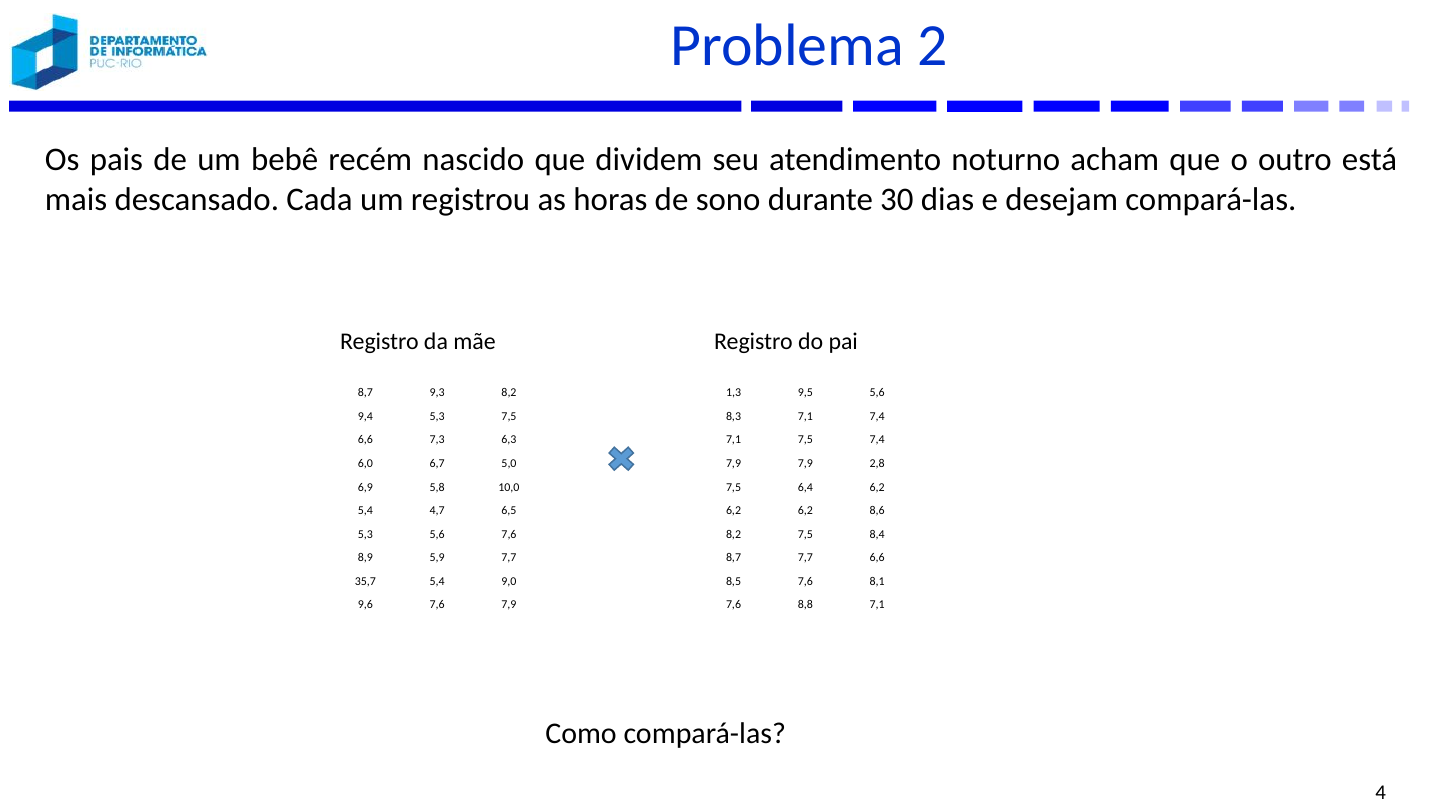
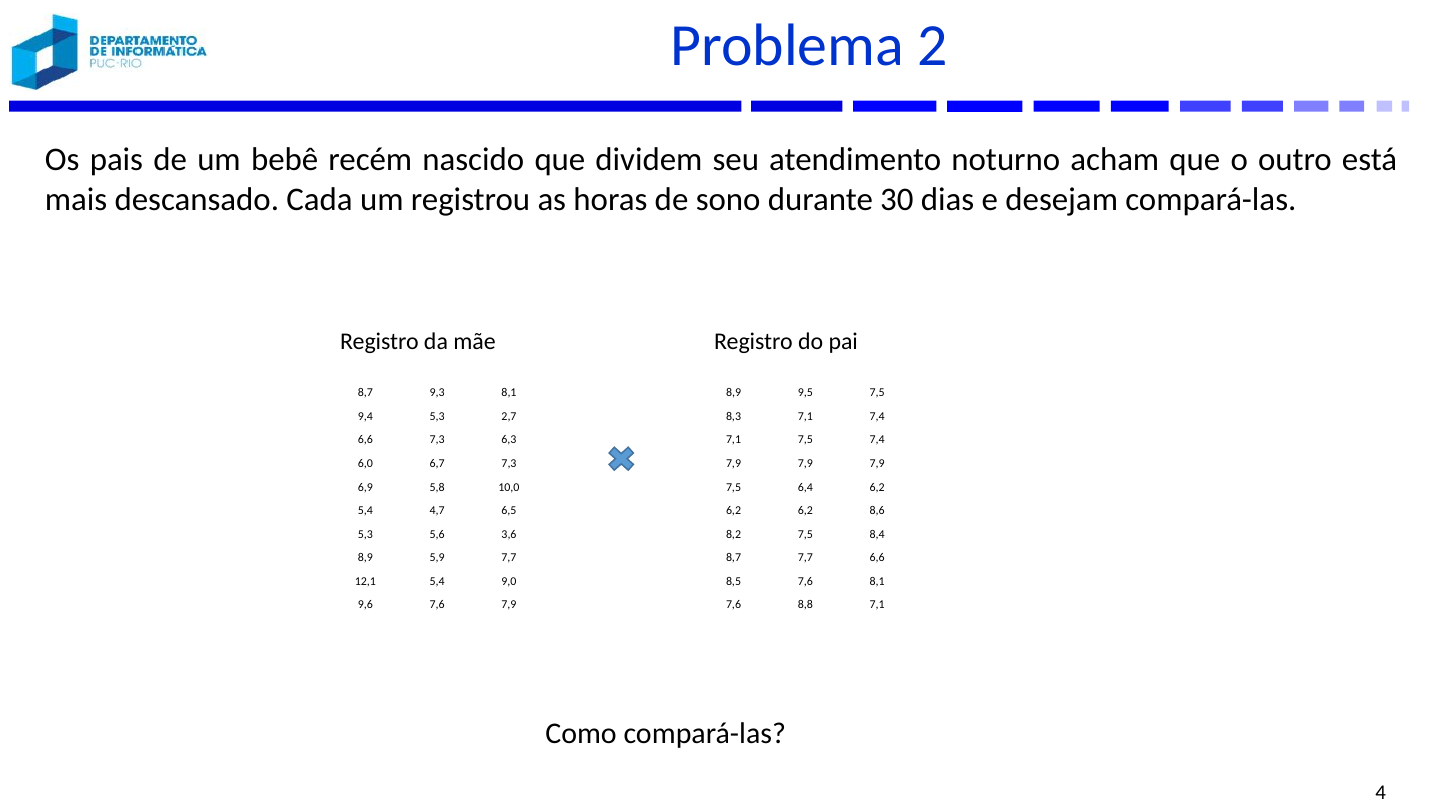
9,3 8,2: 8,2 -> 8,1
1,3 at (734, 393): 1,3 -> 8,9
9,5 5,6: 5,6 -> 7,5
5,3 7,5: 7,5 -> 2,7
6,7 5,0: 5,0 -> 7,3
7,9 7,9 2,8: 2,8 -> 7,9
5,6 7,6: 7,6 -> 3,6
35,7: 35,7 -> 12,1
